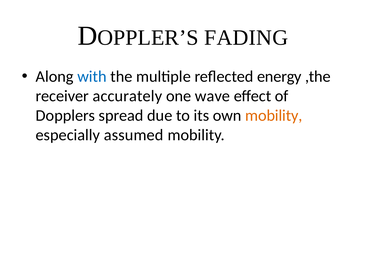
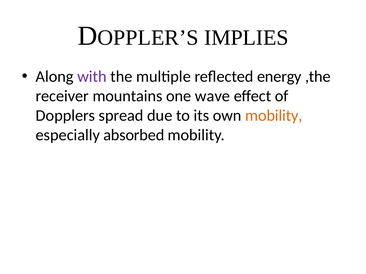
FADING: FADING -> IMPLIES
with colour: blue -> purple
accurately: accurately -> mountains
assumed: assumed -> absorbed
